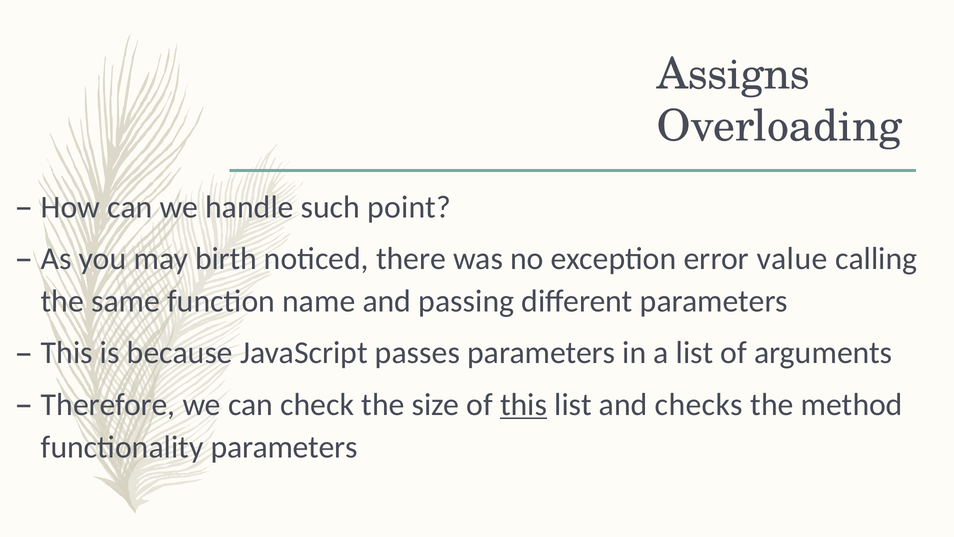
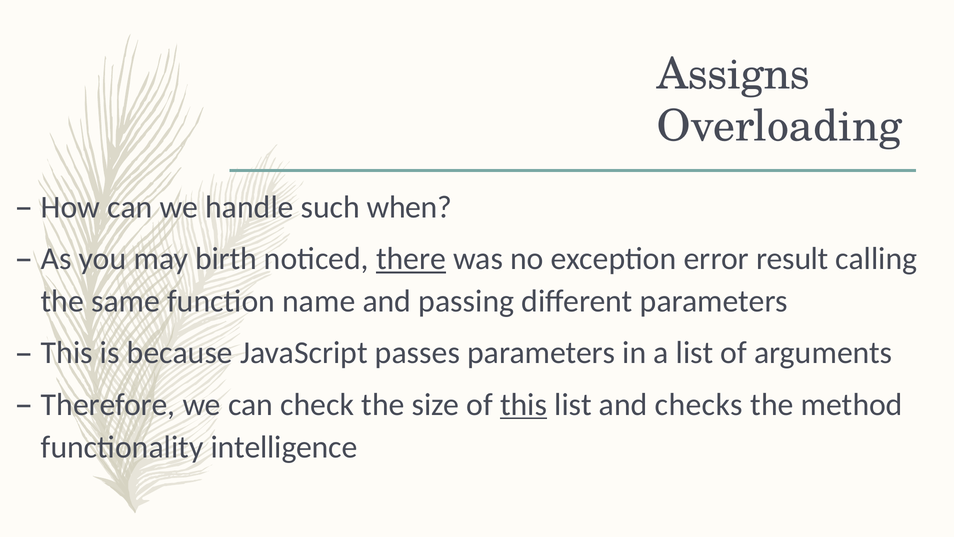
point: point -> when
there underline: none -> present
value: value -> result
functionality parameters: parameters -> intelligence
